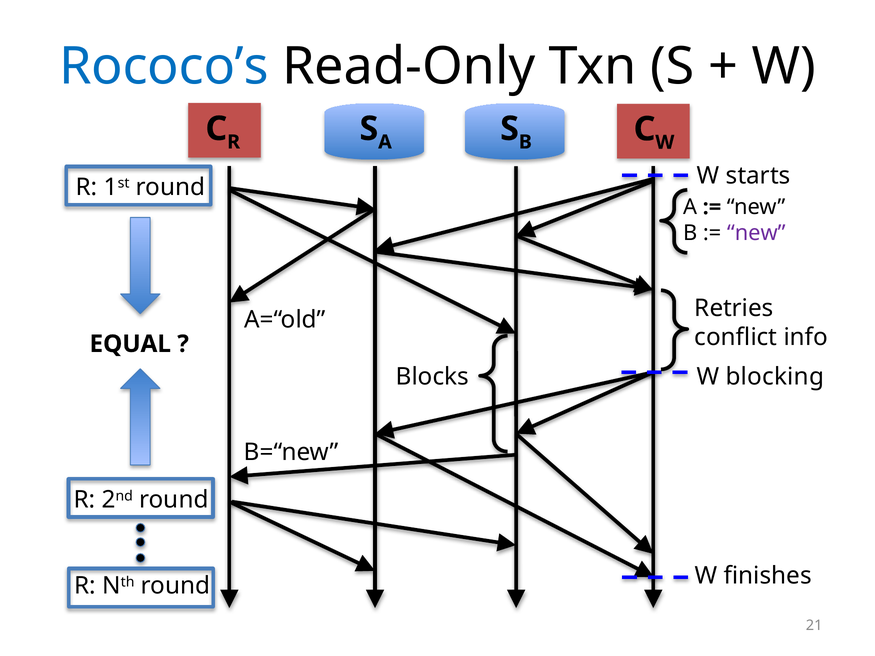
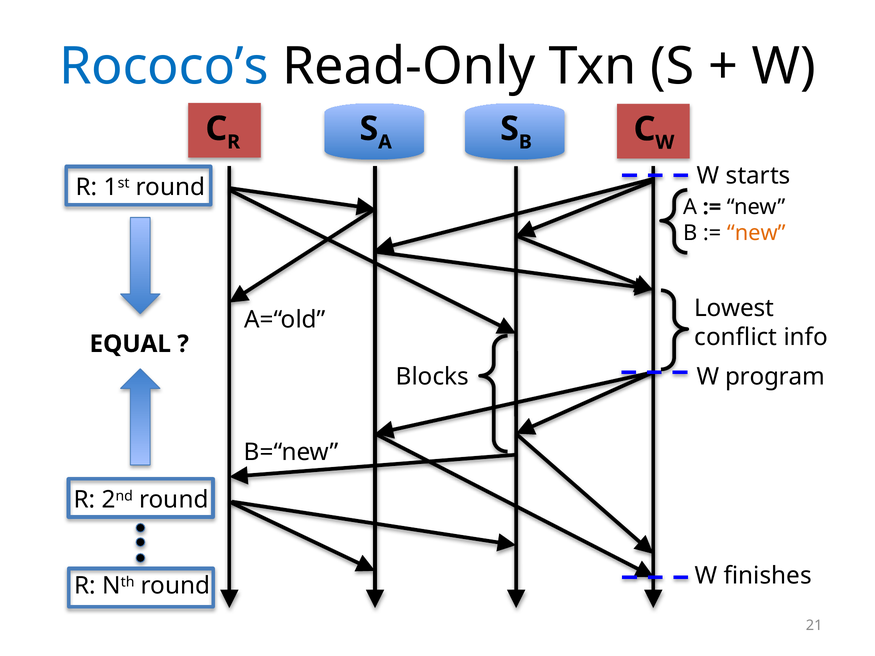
new at (756, 233) colour: purple -> orange
Retries: Retries -> Lowest
blocking: blocking -> program
